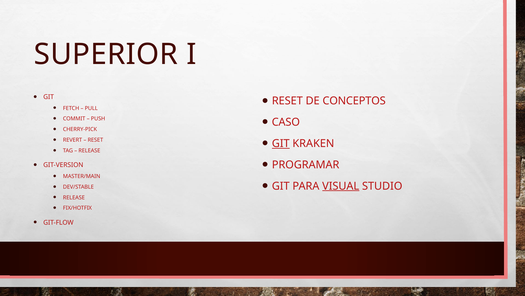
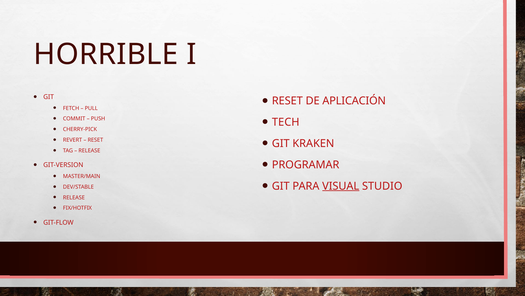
SUPERIOR: SUPERIOR -> HORRIBLE
CONCEPTOS: CONCEPTOS -> APLICACIÓN
CASO: CASO -> TECH
GIT at (281, 143) underline: present -> none
